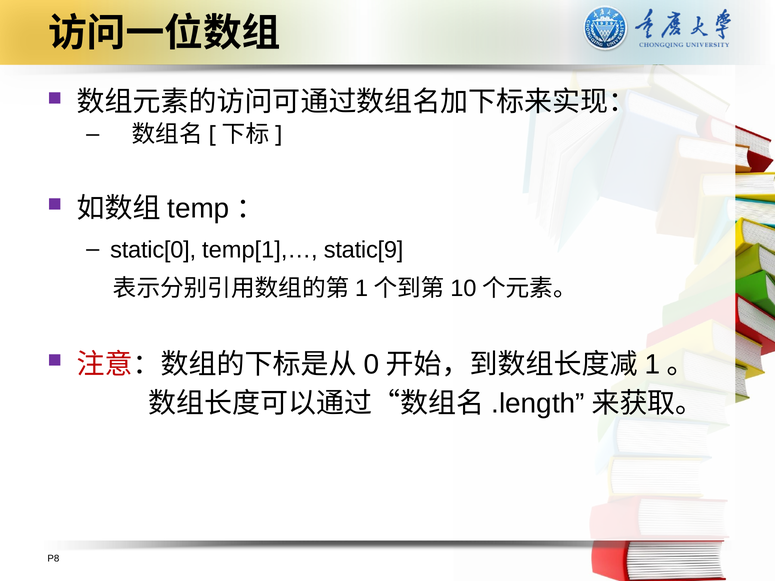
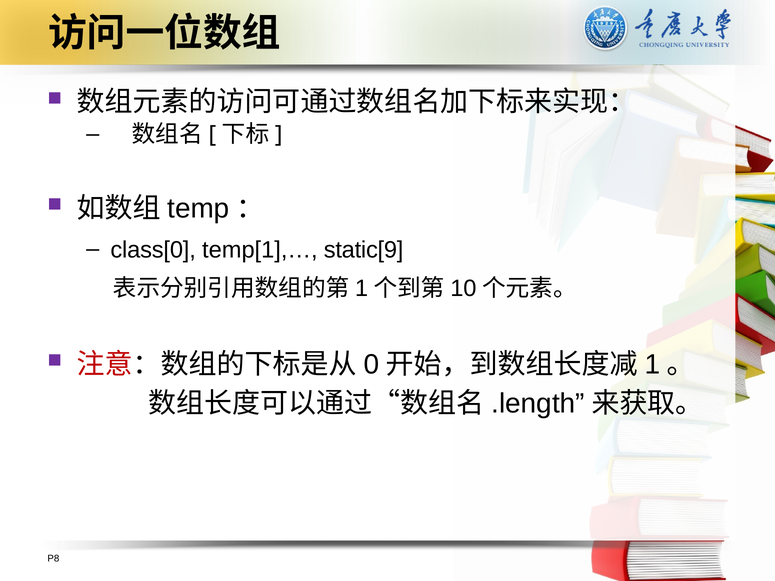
static[0: static[0 -> class[0
